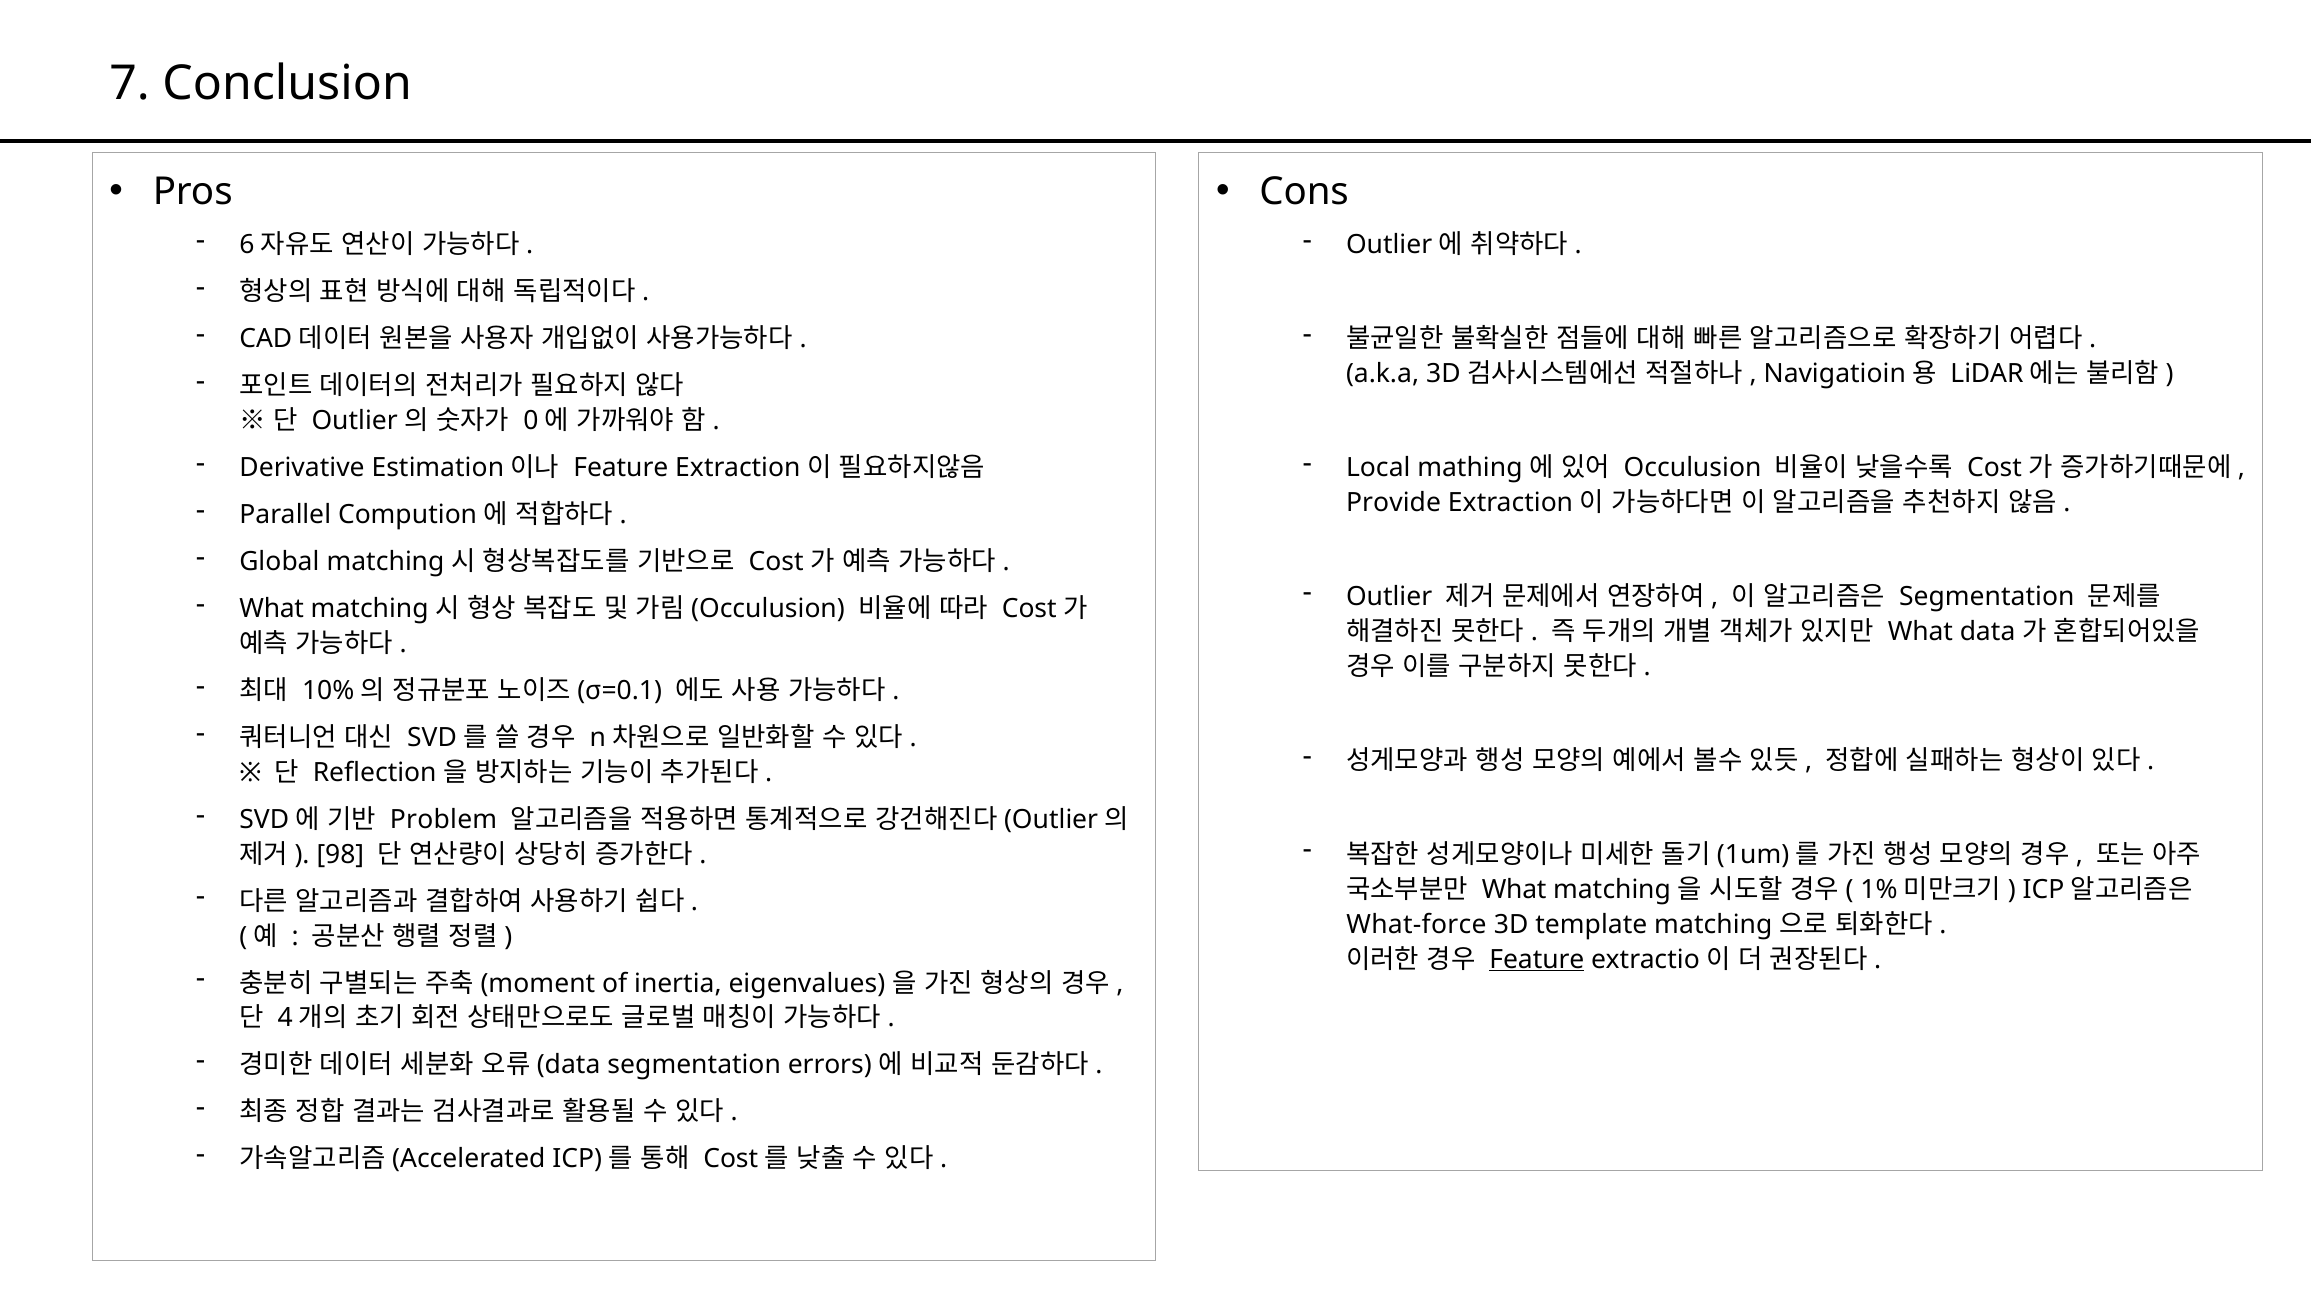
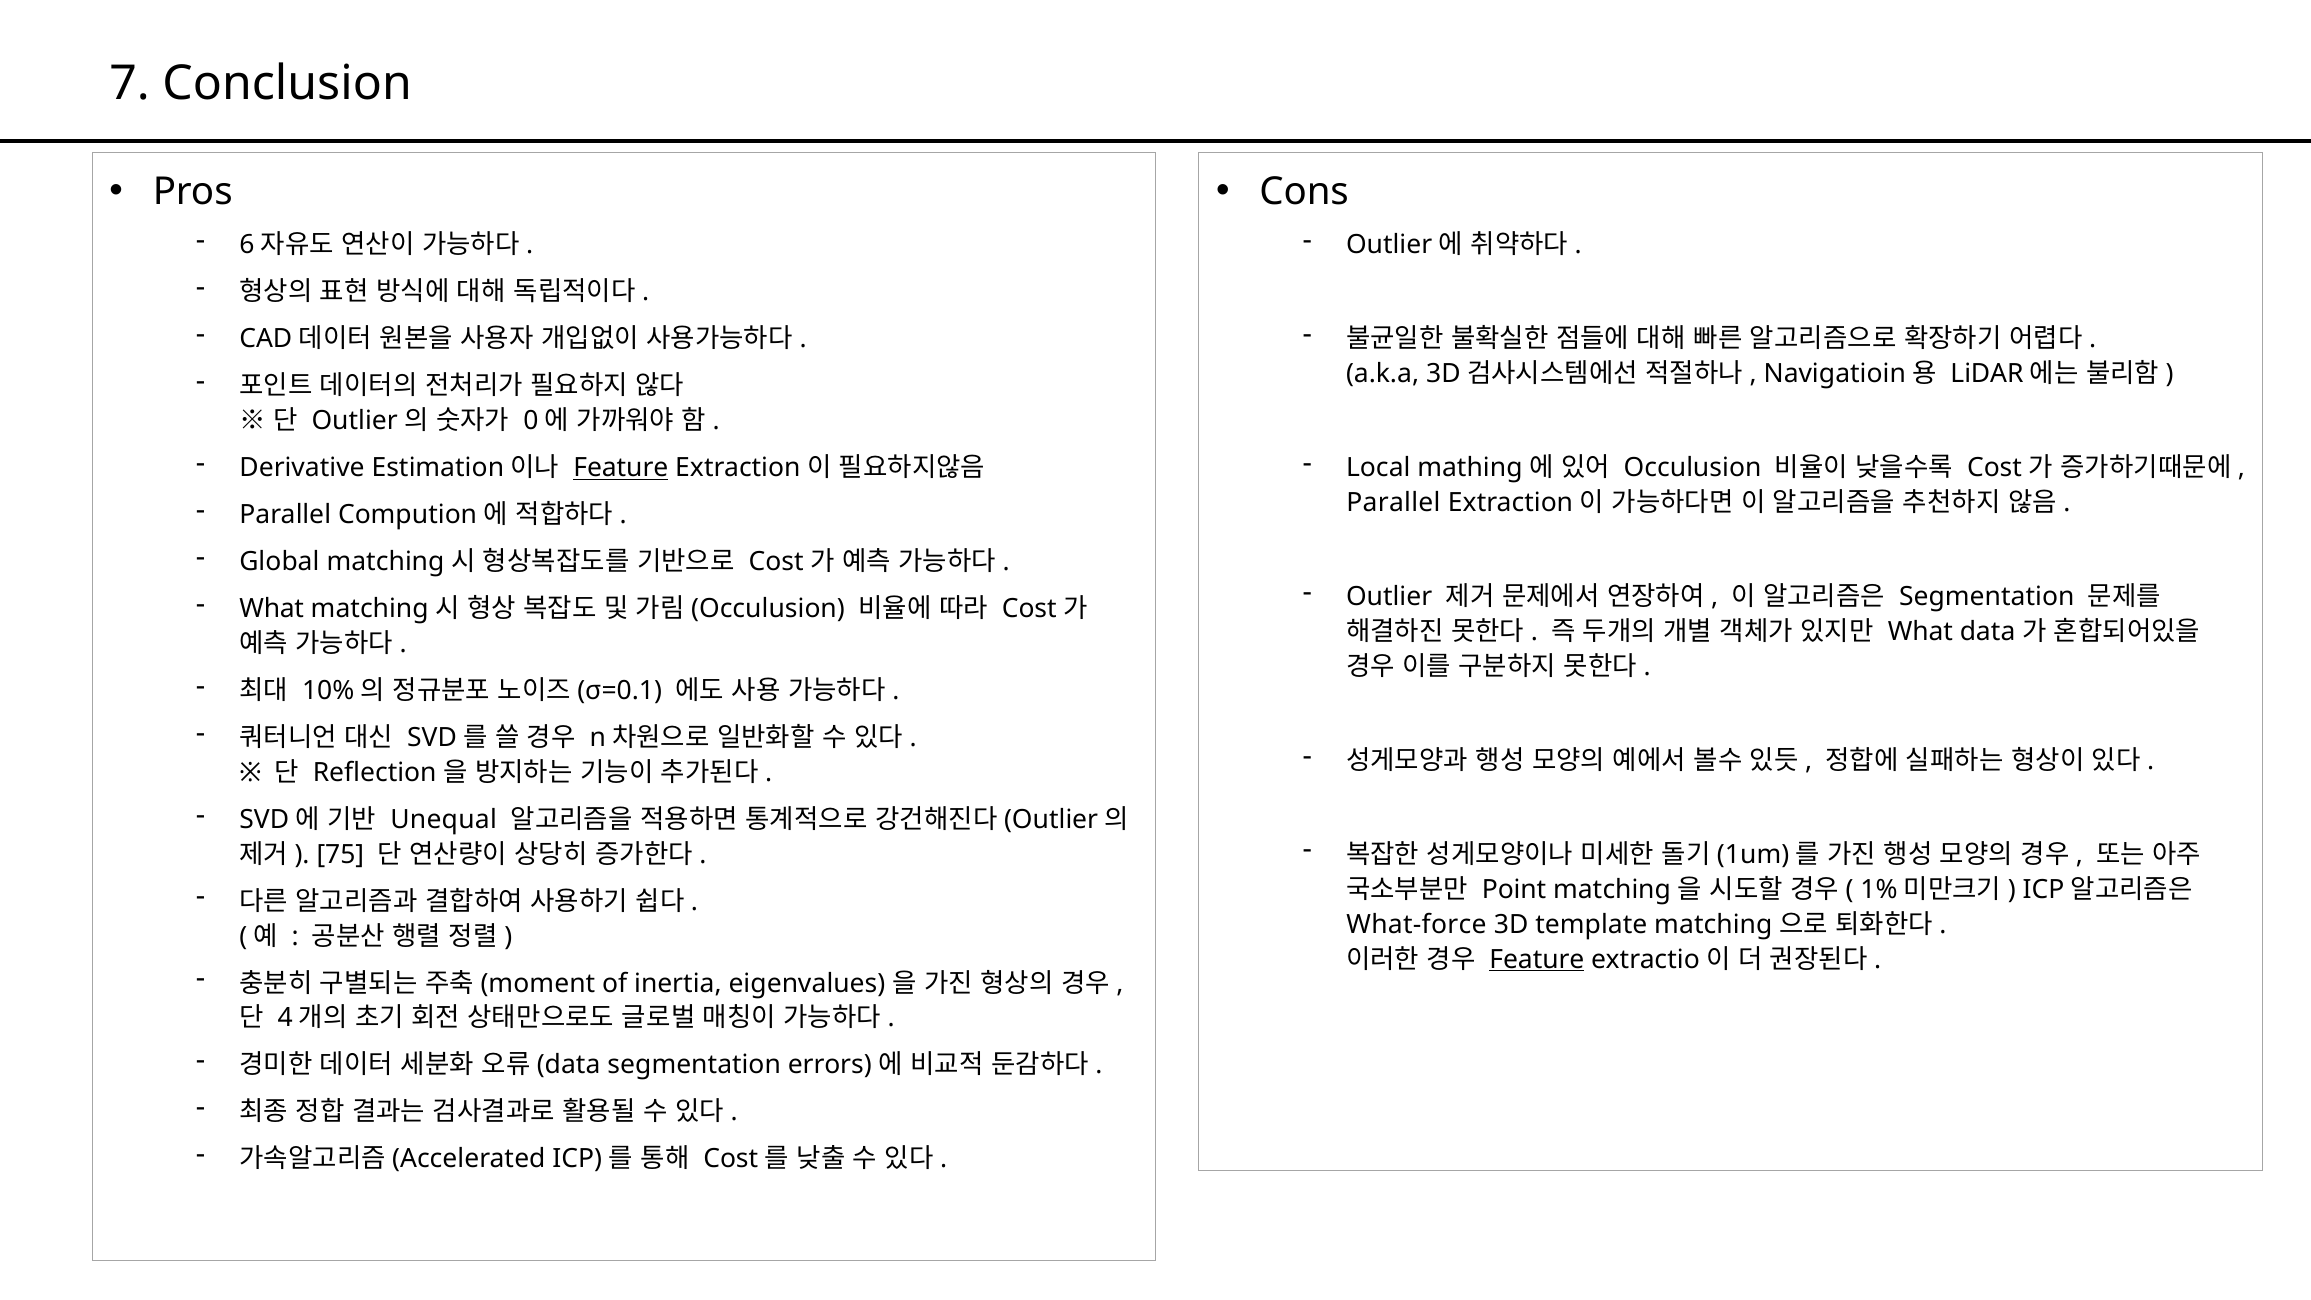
Feature at (621, 468) underline: none -> present
Provide at (1394, 503): Provide -> Parallel
Problem: Problem -> Unequal
98: 98 -> 75
What at (1514, 889): What -> Point
